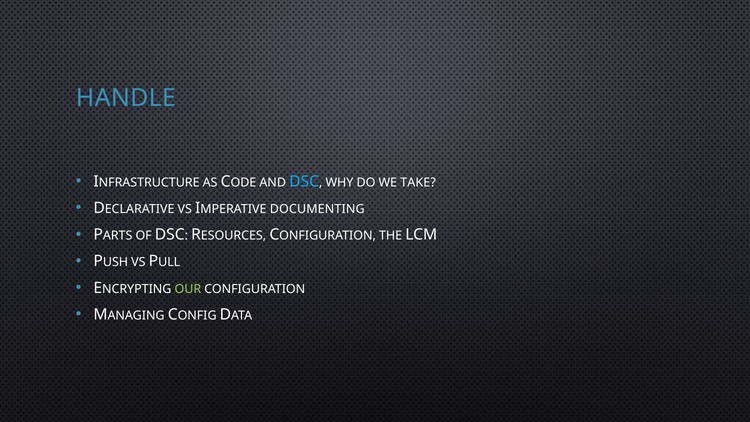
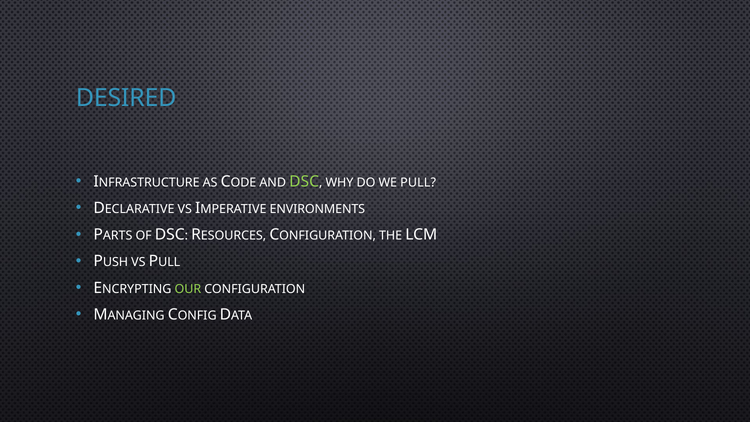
HANDLE: HANDLE -> DESIRED
DSC at (304, 182) colour: light blue -> light green
TAKE: TAKE -> PULL
DOCUMENTING: DOCUMENTING -> ENVIRONMENTS
